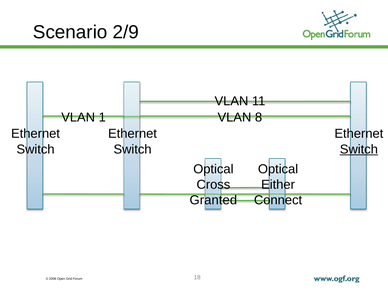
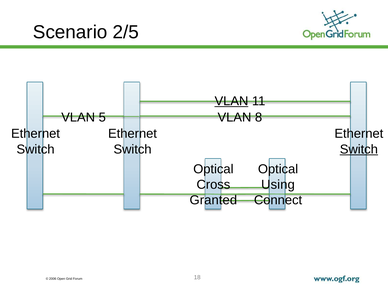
2/9: 2/9 -> 2/5
VLAN at (231, 101) underline: none -> present
1: 1 -> 5
Either: Either -> Using
